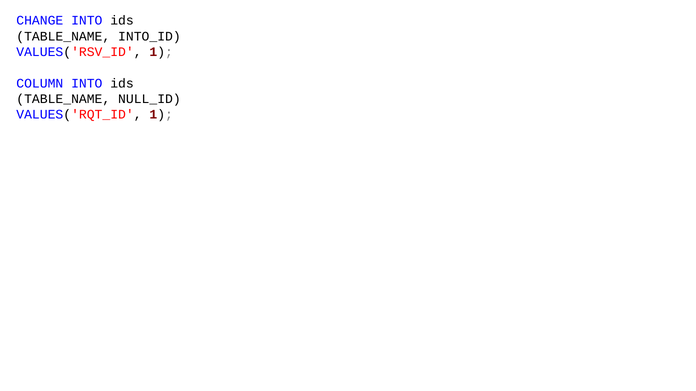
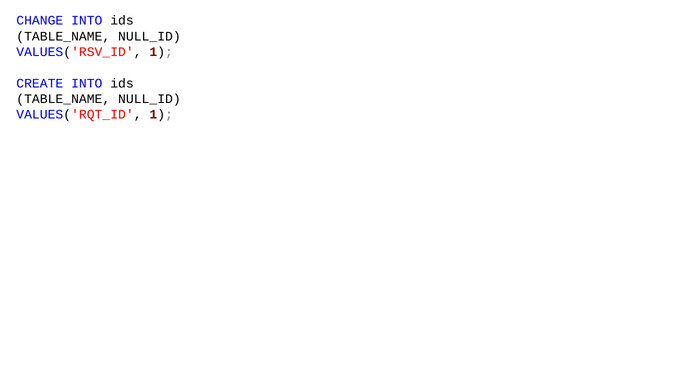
INTO_ID at (149, 36): INTO_ID -> NULL_ID
COLUMN: COLUMN -> CREATE
